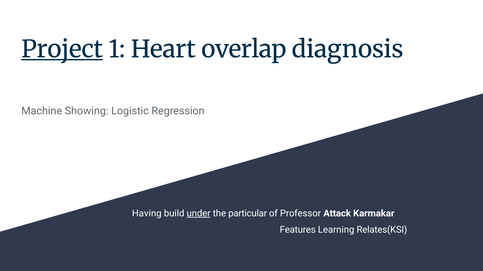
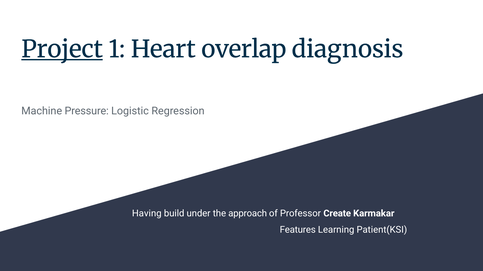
Showing: Showing -> Pressure
under underline: present -> none
particular: particular -> approach
Attack: Attack -> Create
Relates(KSI: Relates(KSI -> Patient(KSI
